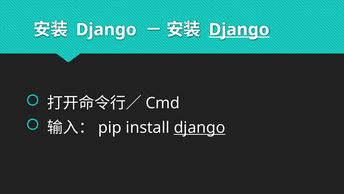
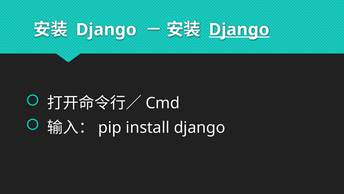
django at (200, 127) underline: present -> none
